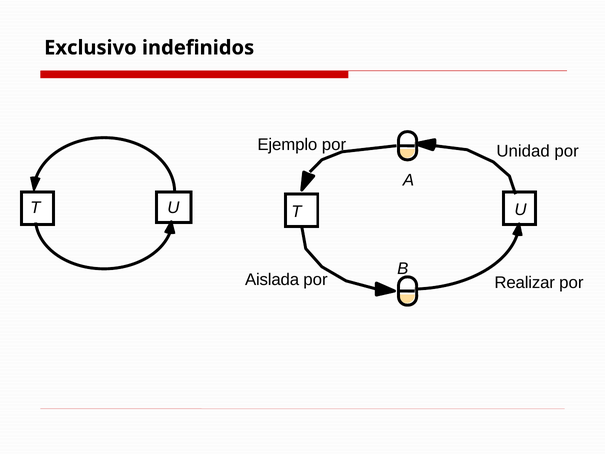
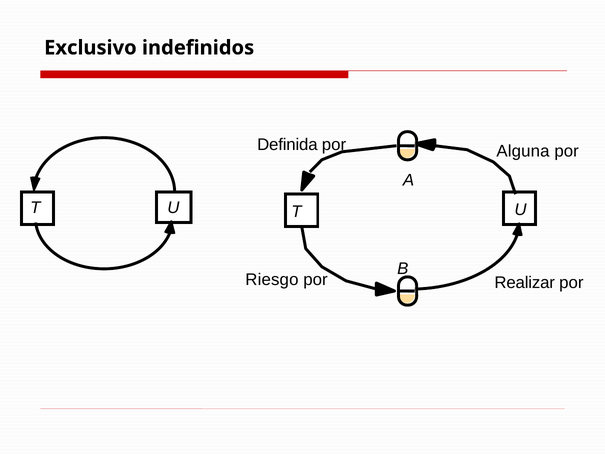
Ejemplo: Ejemplo -> Definida
Unidad: Unidad -> Alguna
Aislada: Aislada -> Riesgo
